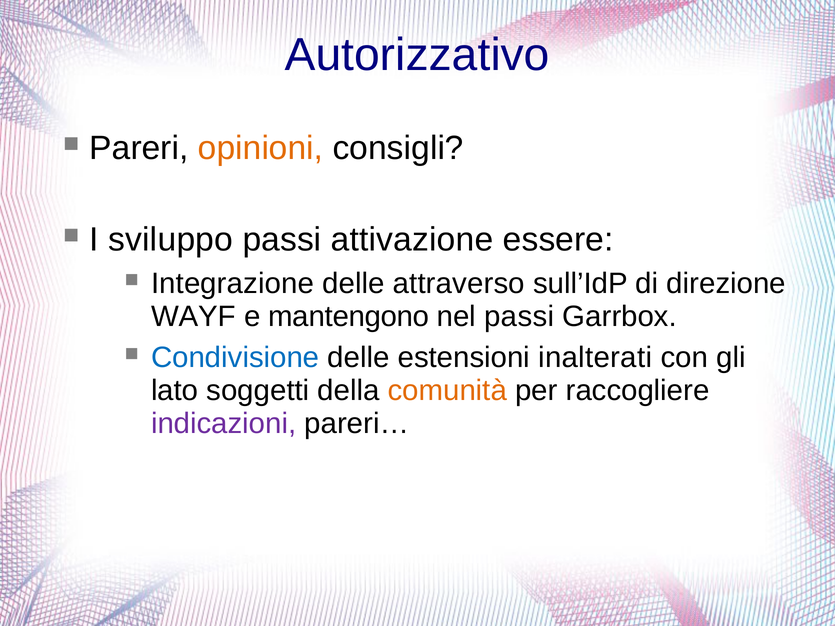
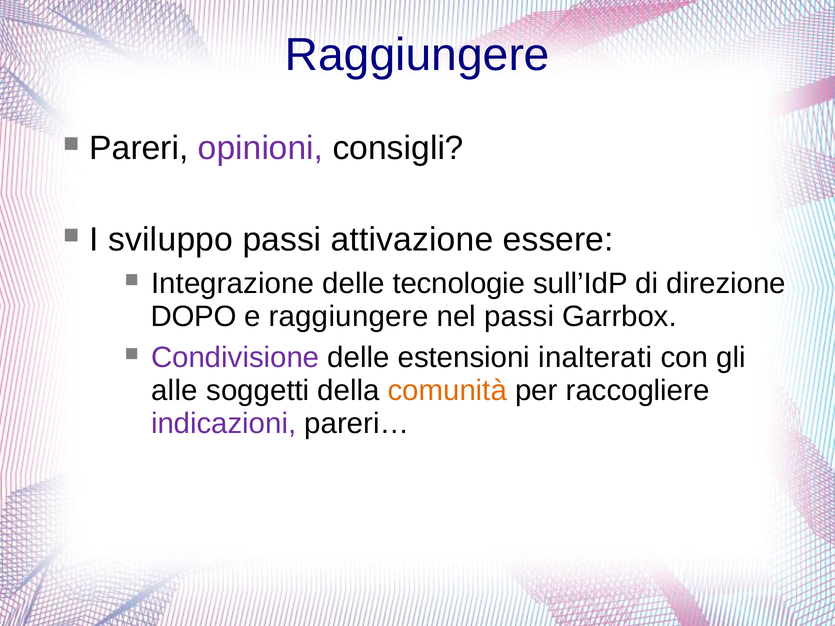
Autorizzativo at (417, 55): Autorizzativo -> Raggiungere
opinioni colour: orange -> purple
attraverso: attraverso -> tecnologie
WAYF: WAYF -> DOPO
e mantengono: mantengono -> raggiungere
Condivisione colour: blue -> purple
lato: lato -> alle
